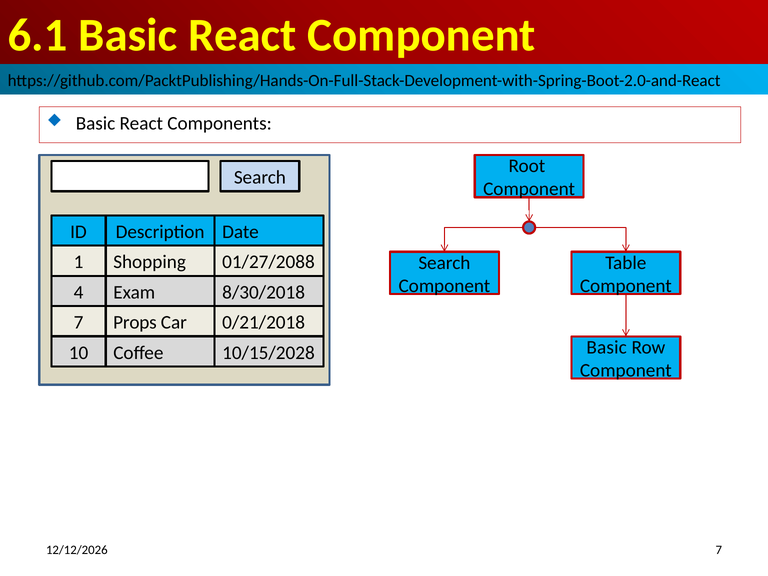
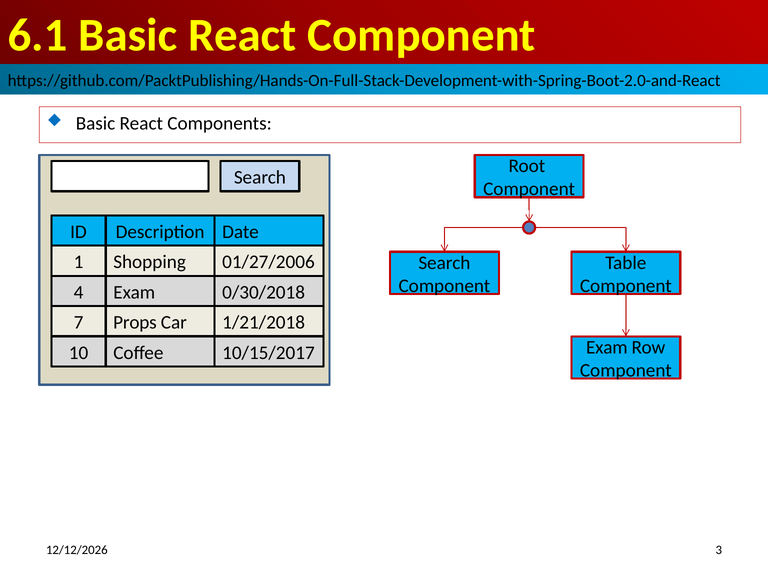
01/27/2088: 01/27/2088 -> 01/27/2006
8/30/2018: 8/30/2018 -> 0/30/2018
0/21/2018: 0/21/2018 -> 1/21/2018
Basic at (607, 347): Basic -> Exam
10/15/2028: 10/15/2028 -> 10/15/2017
7 at (719, 550): 7 -> 3
